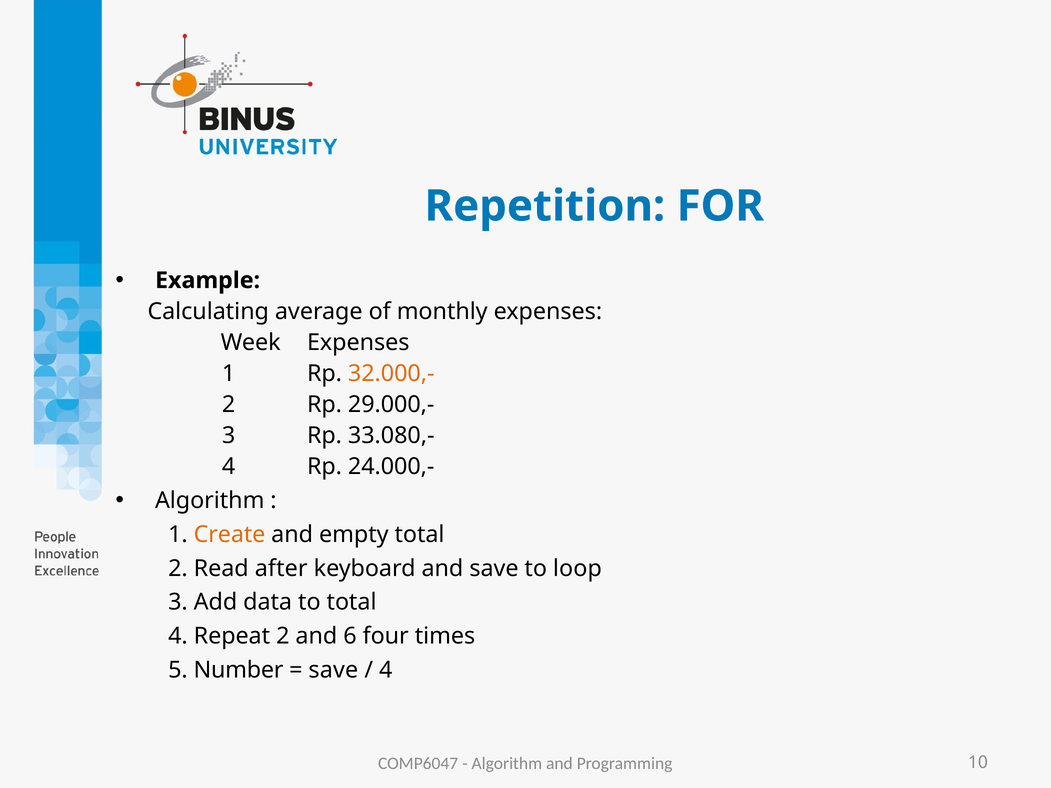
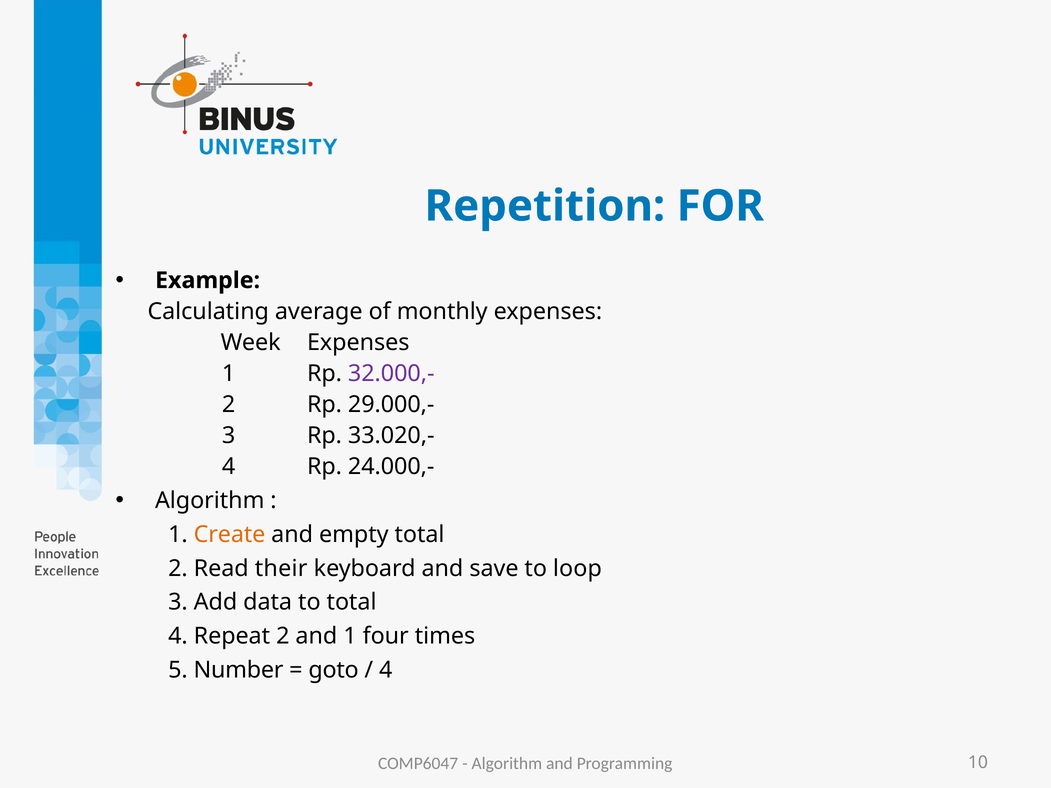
32.000,- colour: orange -> purple
33.080,-: 33.080,- -> 33.020,-
after: after -> their
and 6: 6 -> 1
save at (333, 670): save -> goto
